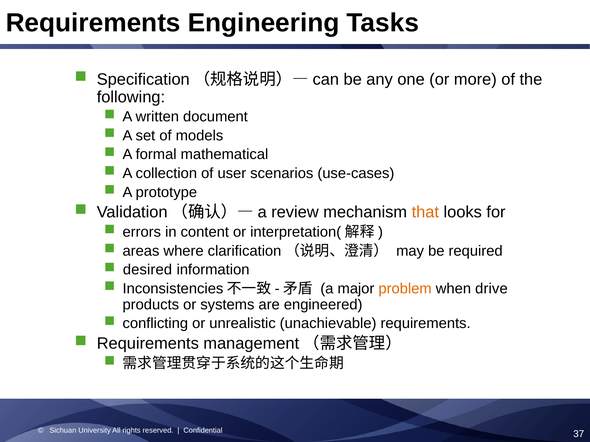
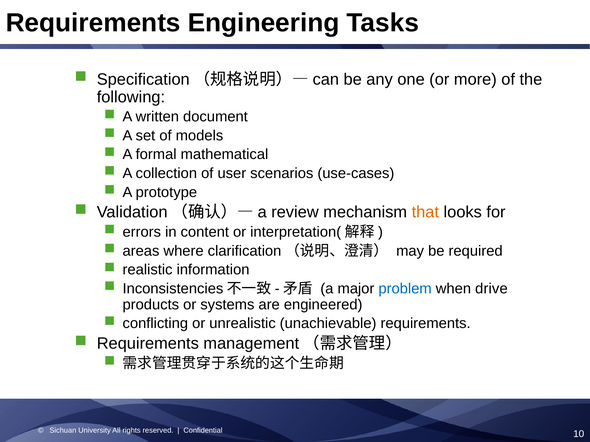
desired: desired -> realistic
problem colour: orange -> blue
37: 37 -> 10
